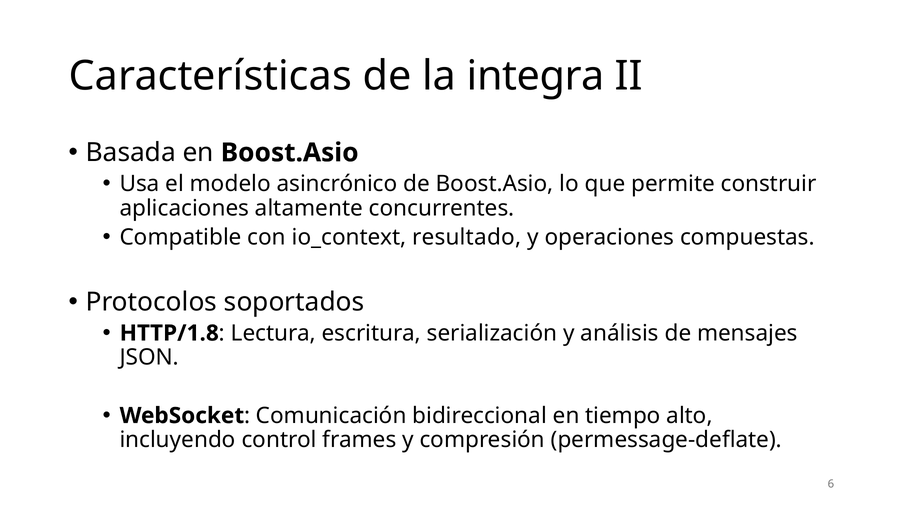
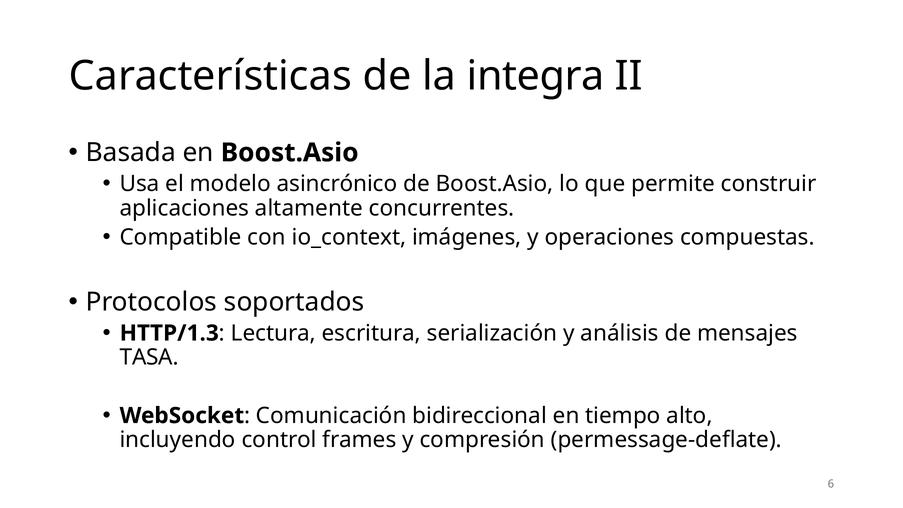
resultado: resultado -> imágenes
HTTP/1.8: HTTP/1.8 -> HTTP/1.3
JSON: JSON -> TASA
